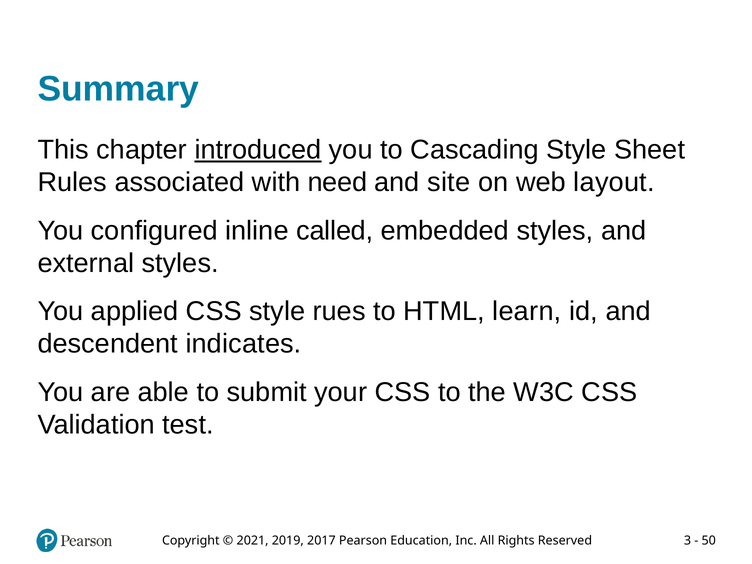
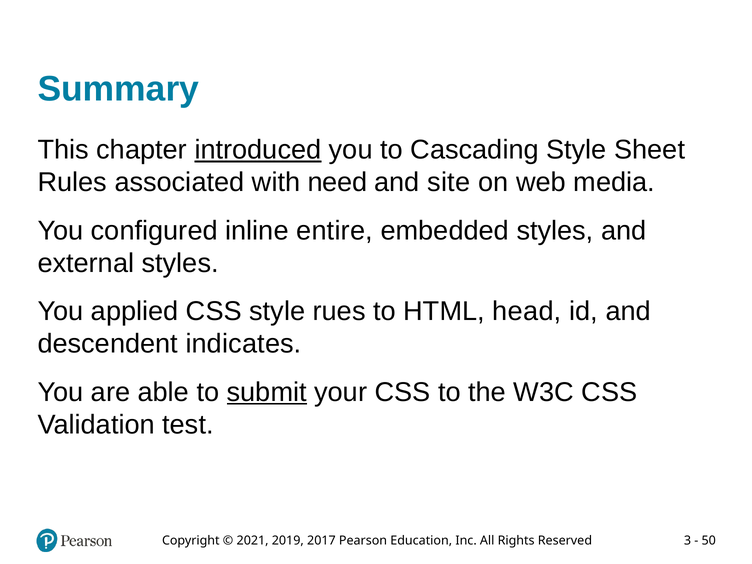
layout: layout -> media
called: called -> entire
learn: learn -> head
submit underline: none -> present
